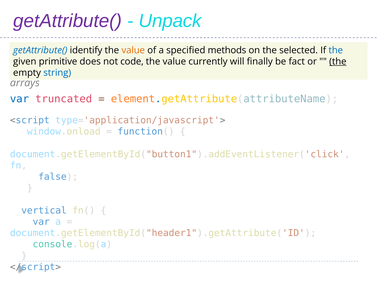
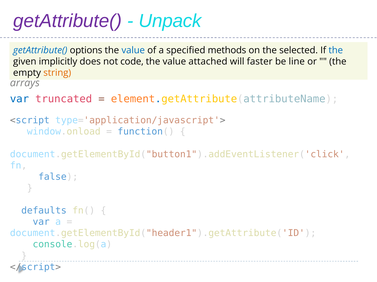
identify: identify -> options
value at (133, 50) colour: orange -> blue
primitive: primitive -> implicitly
currently: currently -> attached
finally: finally -> faster
fact: fact -> line
the at (338, 62) underline: present -> none
string colour: blue -> orange
vertical: vertical -> defaults
